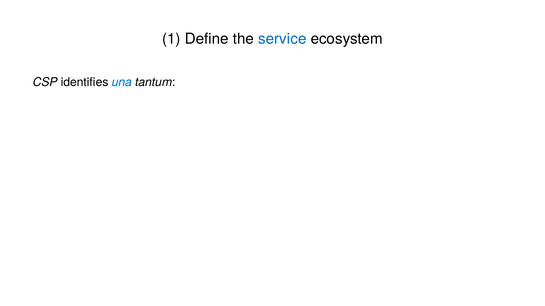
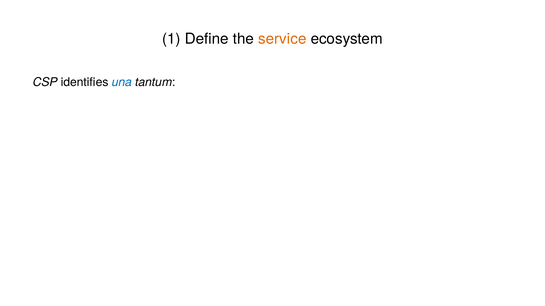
service colour: blue -> orange
